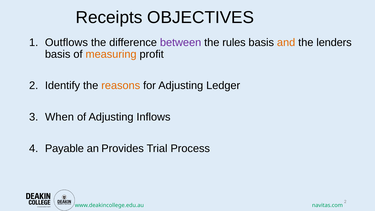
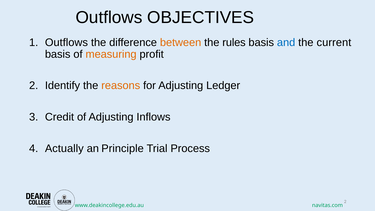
Receipts at (109, 17): Receipts -> Outflows
between colour: purple -> orange
and colour: orange -> blue
lenders: lenders -> current
When: When -> Credit
Payable: Payable -> Actually
Provides: Provides -> Principle
